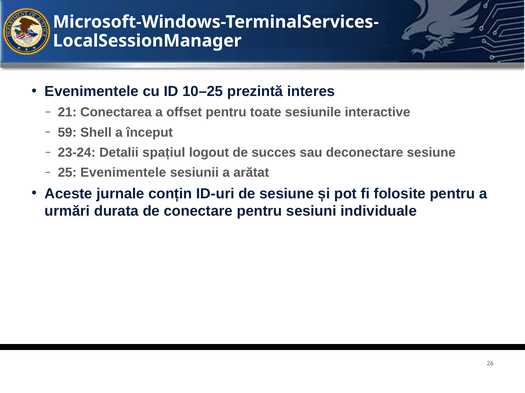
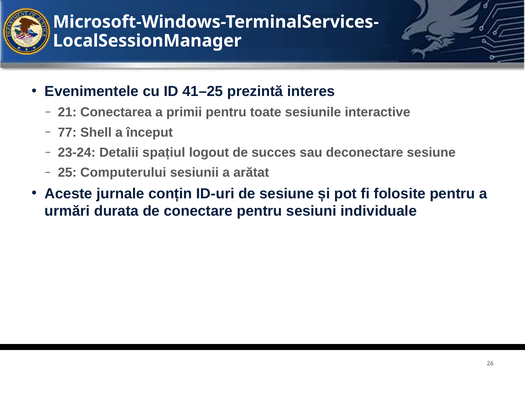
10–25: 10–25 -> 41–25
offset: offset -> primii
59: 59 -> 77
25 Evenimentele: Evenimentele -> Computerului
